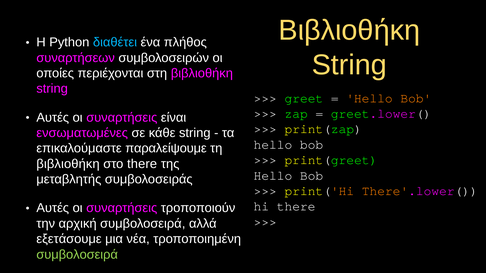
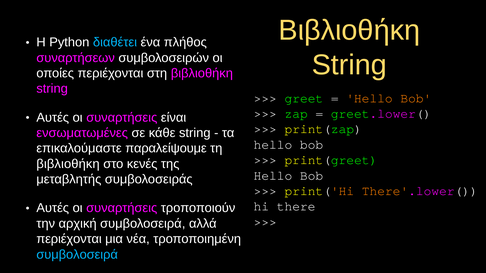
στο there: there -> κενές
εξετάσουμε at (69, 239): εξετάσουμε -> περιέχονται
συμβολοσειρά at (77, 255) colour: light green -> light blue
